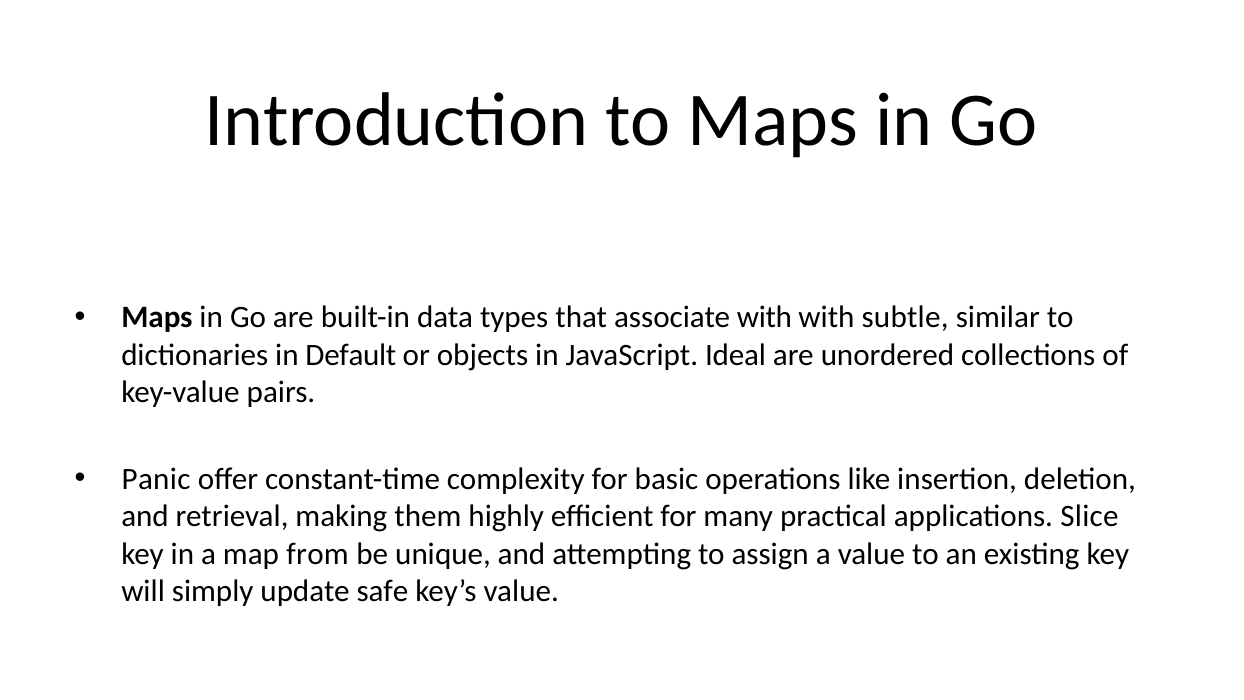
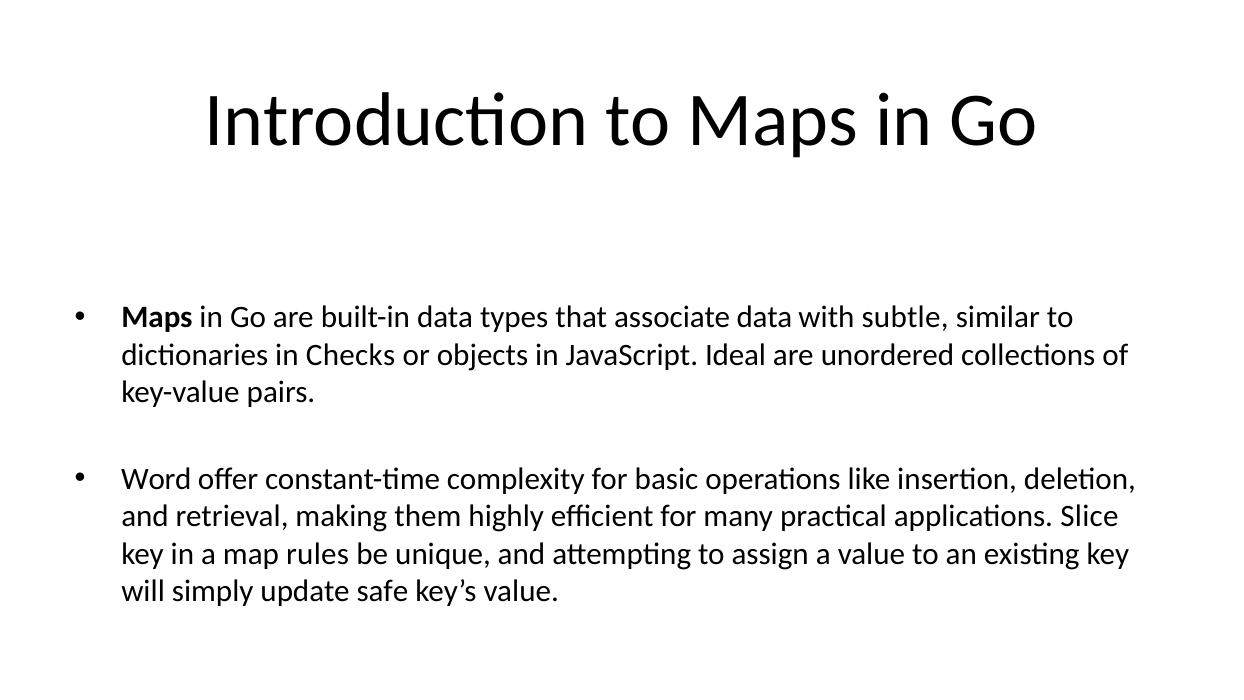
associate with: with -> data
Default: Default -> Checks
Panic: Panic -> Word
from: from -> rules
